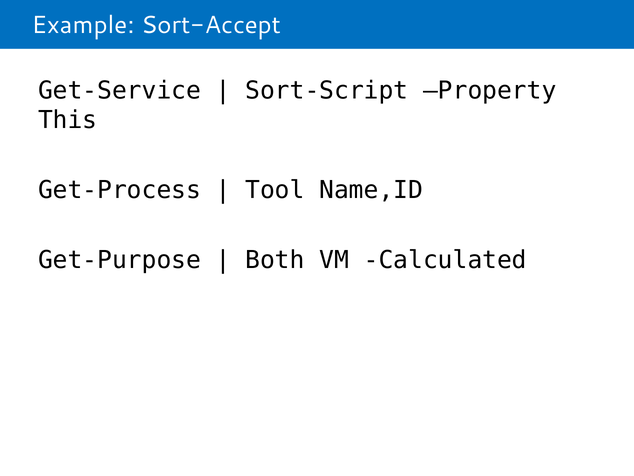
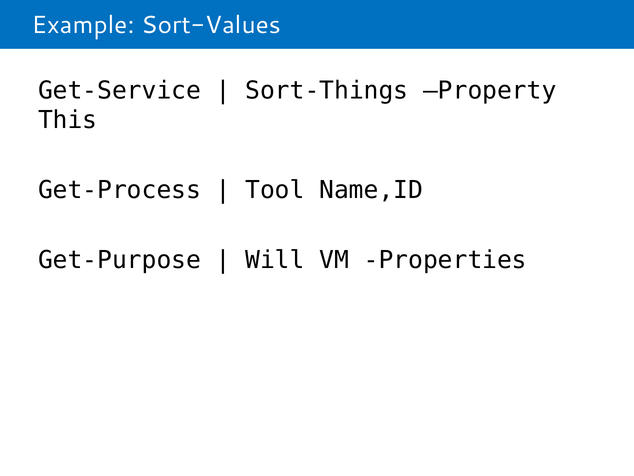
Sort-Accept: Sort-Accept -> Sort-Values
Sort-Script: Sort-Script -> Sort-Things
Both: Both -> Will
Calculated: Calculated -> Properties
